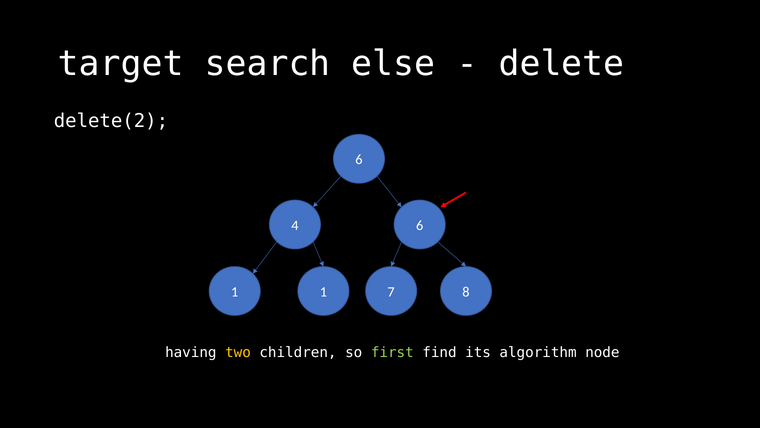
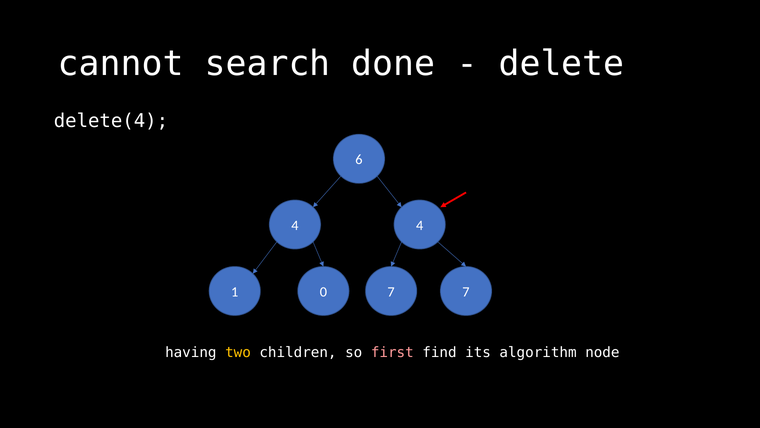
target: target -> cannot
else: else -> done
delete(2: delete(2 -> delete(4
4 6: 6 -> 4
1 1: 1 -> 0
7 8: 8 -> 7
first colour: light green -> pink
